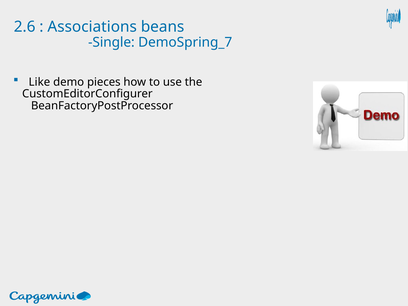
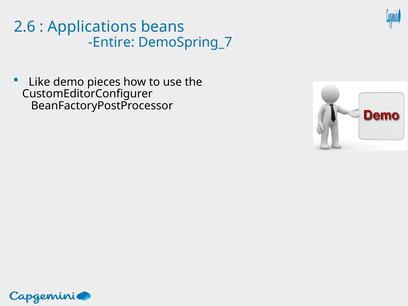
Associations: Associations -> Applications
Single: Single -> Entire
